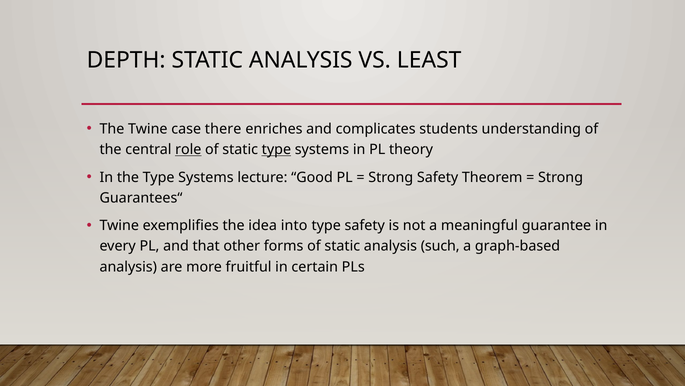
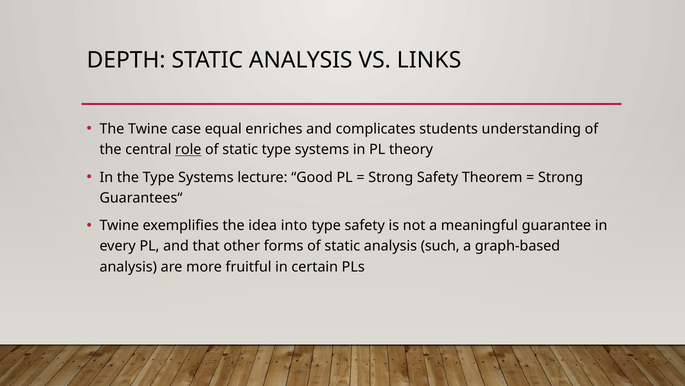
LEAST: LEAST -> LINKS
there: there -> equal
type at (276, 149) underline: present -> none
